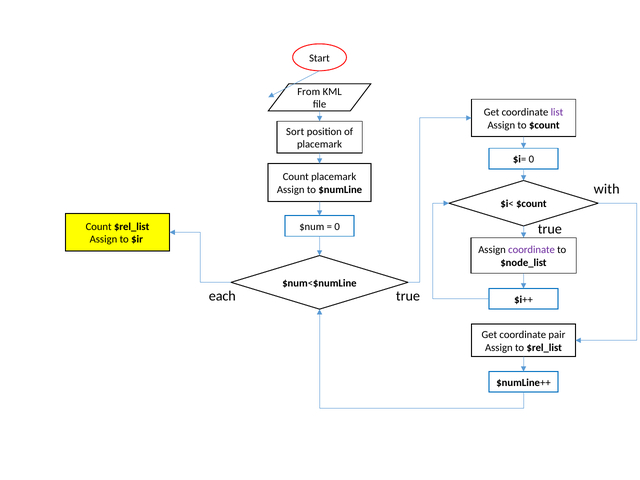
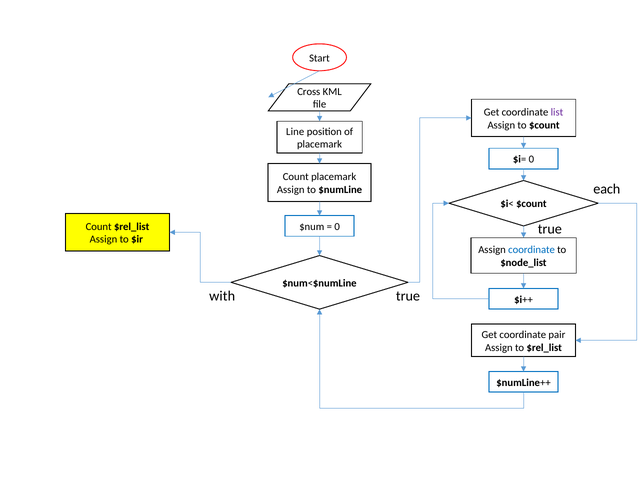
From: From -> Cross
Sort: Sort -> Line
with: with -> each
coordinate at (532, 250) colour: purple -> blue
each: each -> with
